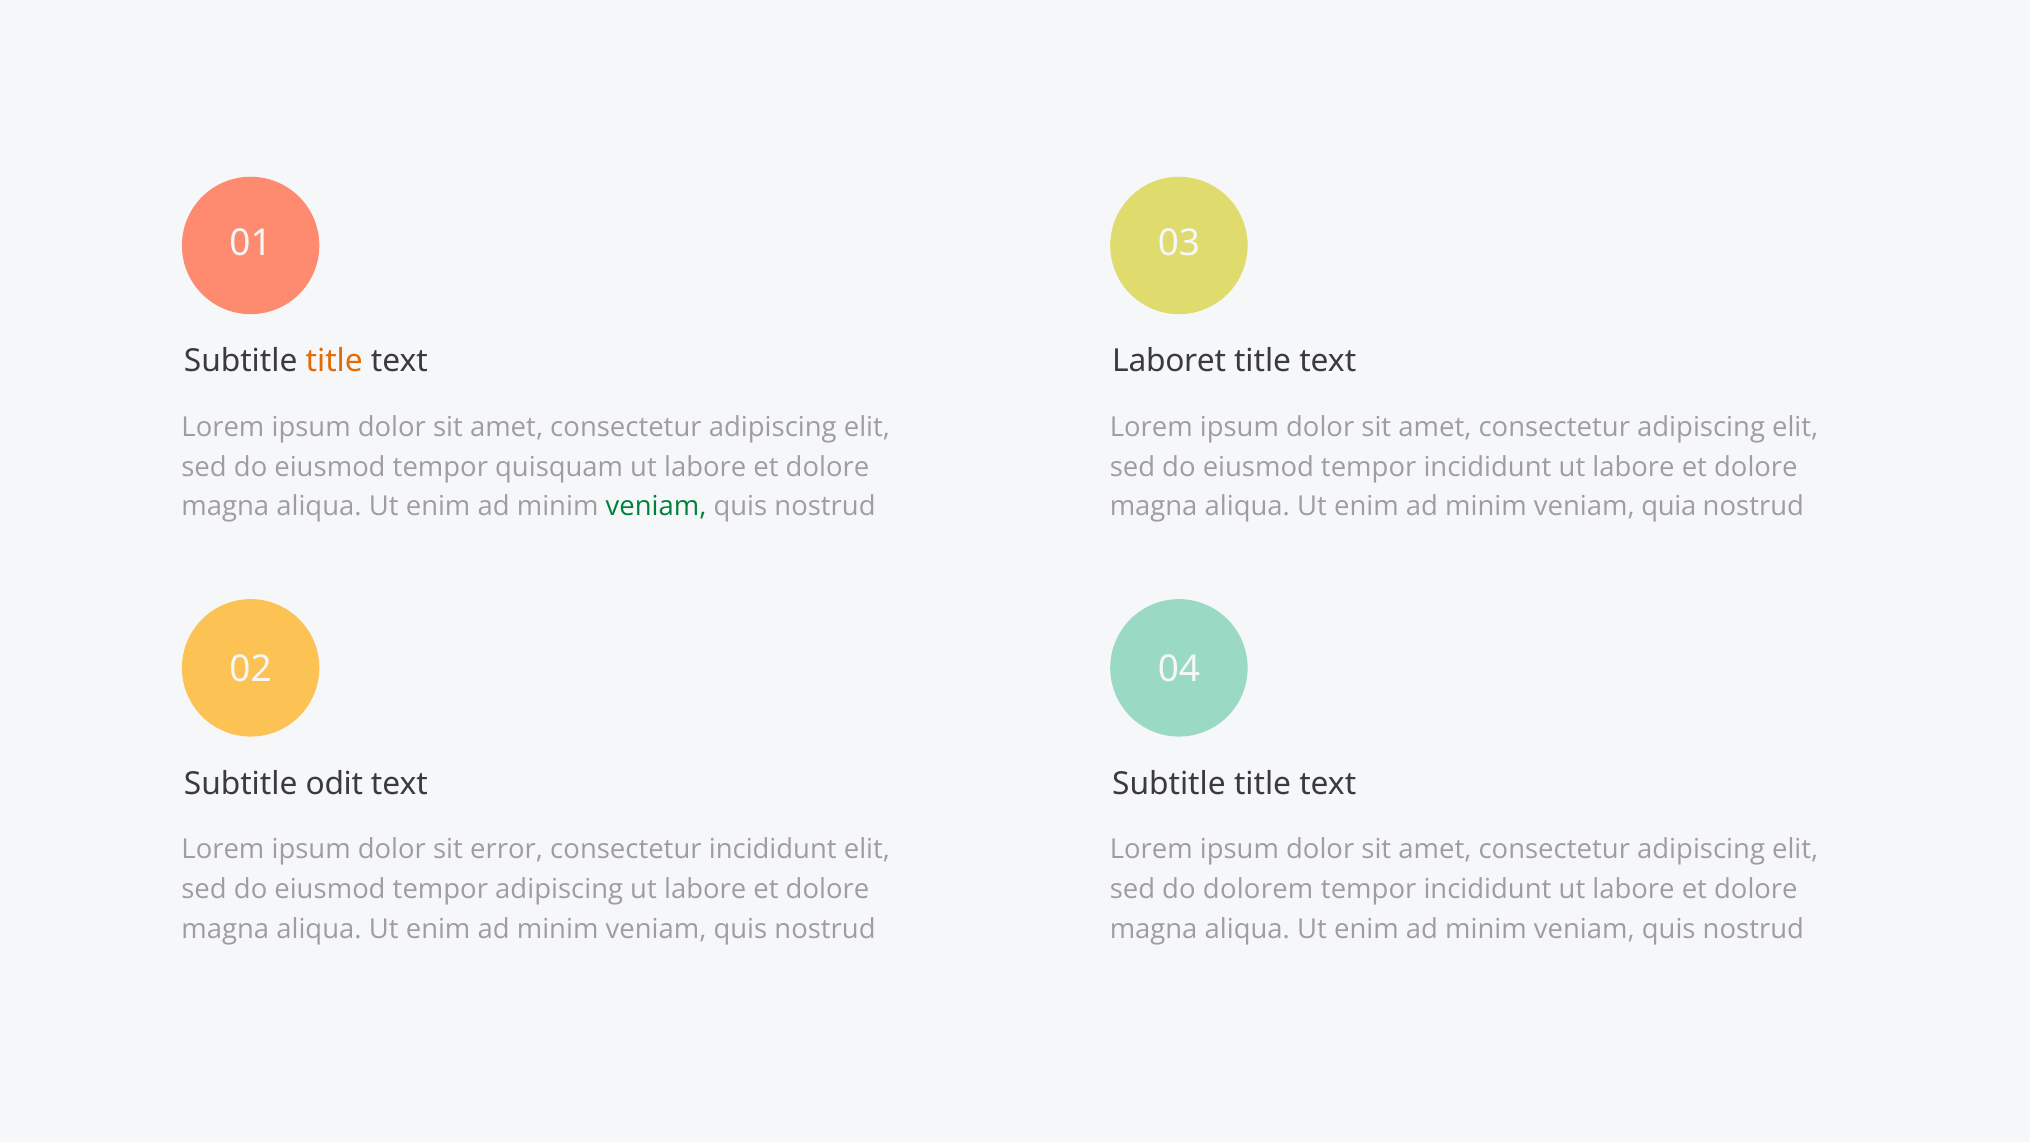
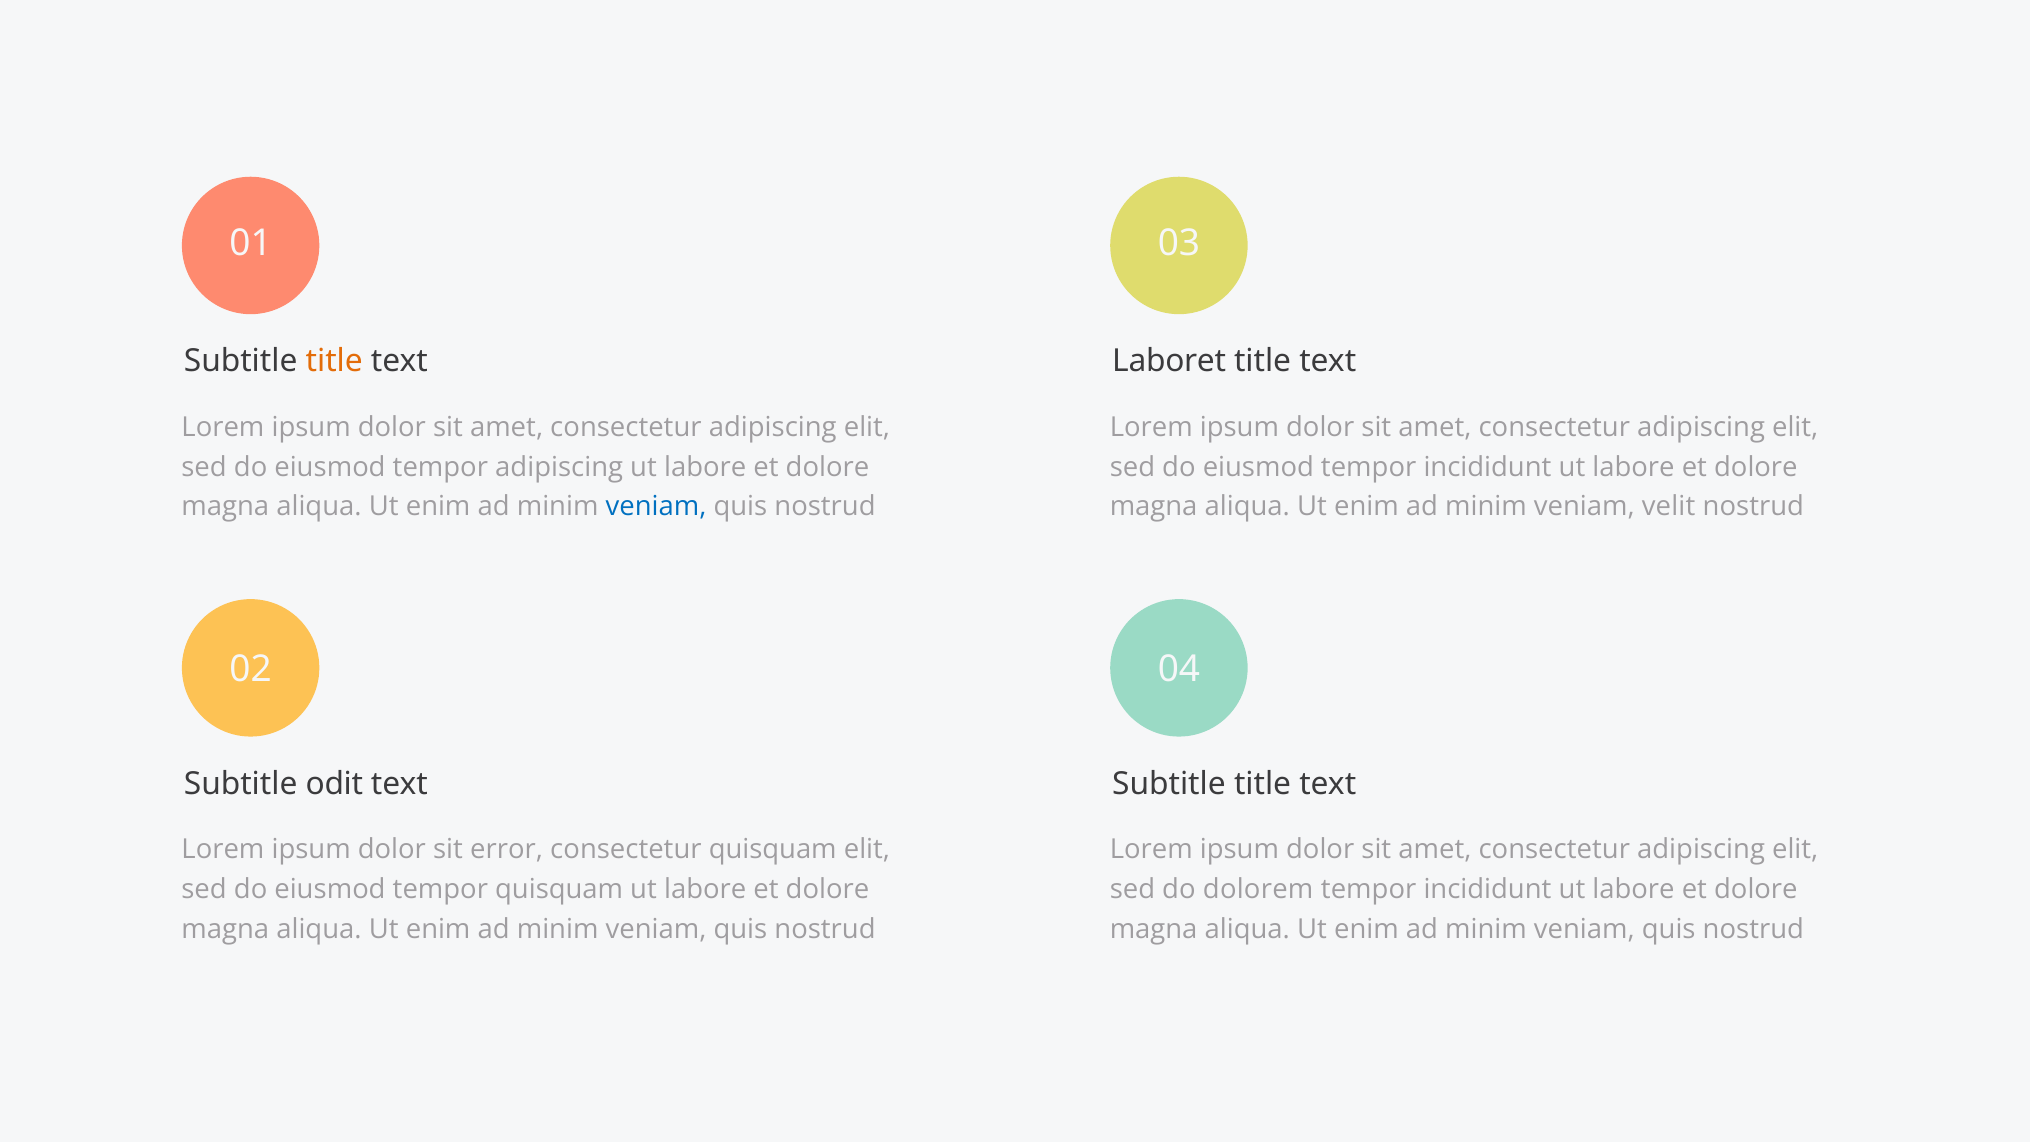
tempor quisquam: quisquam -> adipiscing
veniam at (656, 507) colour: green -> blue
quia: quia -> velit
consectetur incididunt: incididunt -> quisquam
tempor adipiscing: adipiscing -> quisquam
